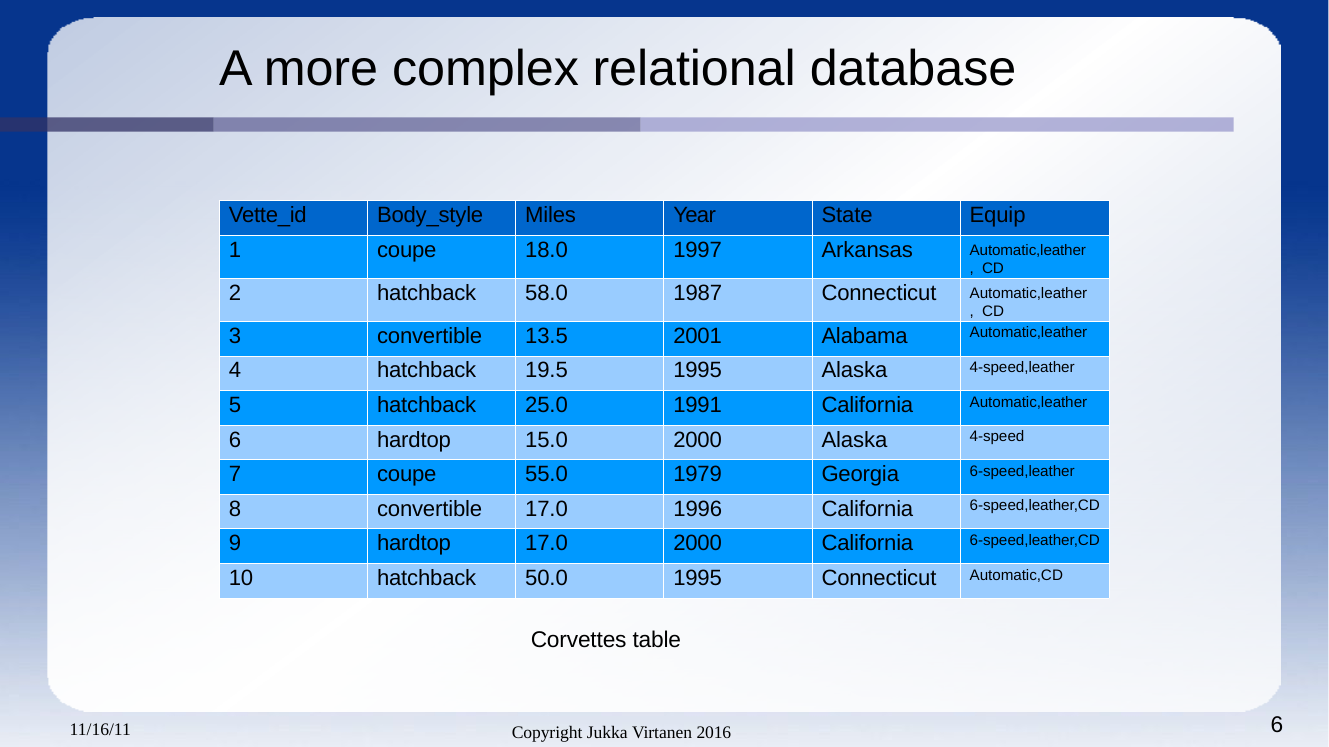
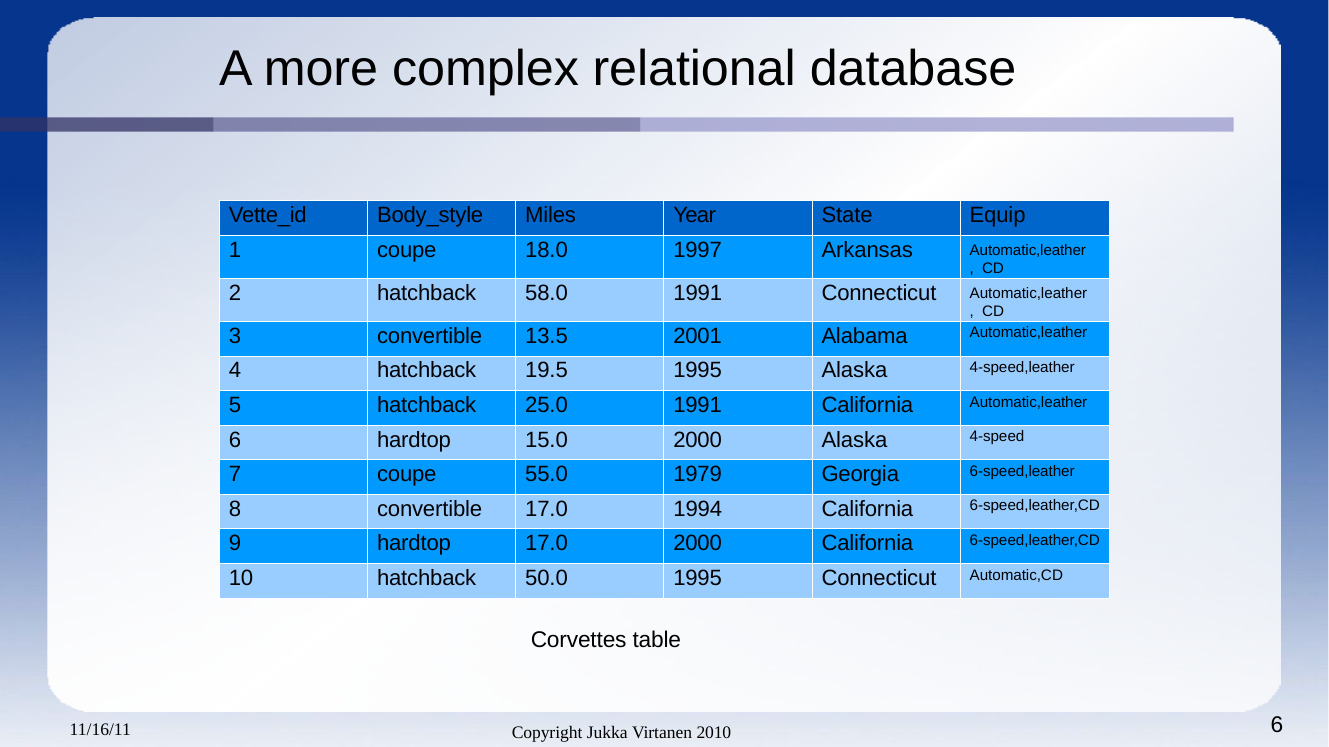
58.0 1987: 1987 -> 1991
1996: 1996 -> 1994
2016: 2016 -> 2010
